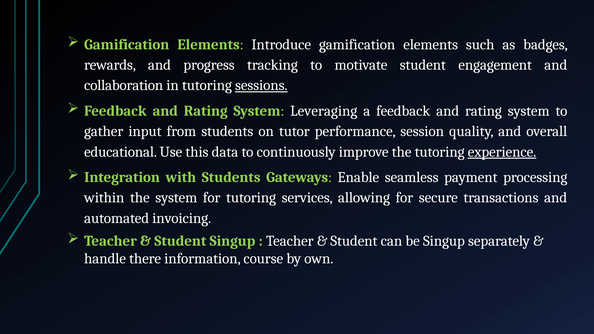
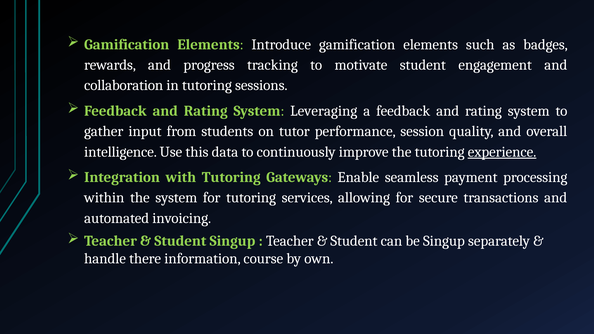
sessions underline: present -> none
educational: educational -> intelligence
with Students: Students -> Tutoring
